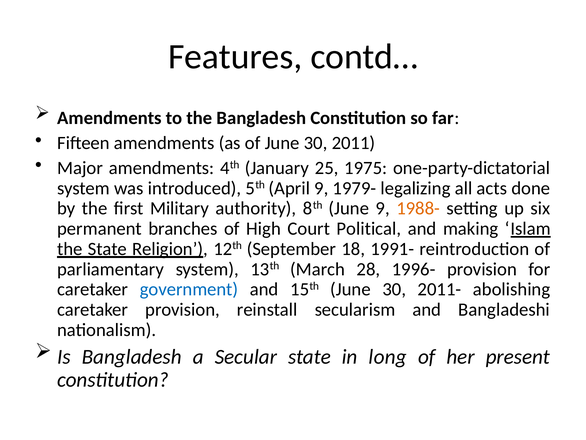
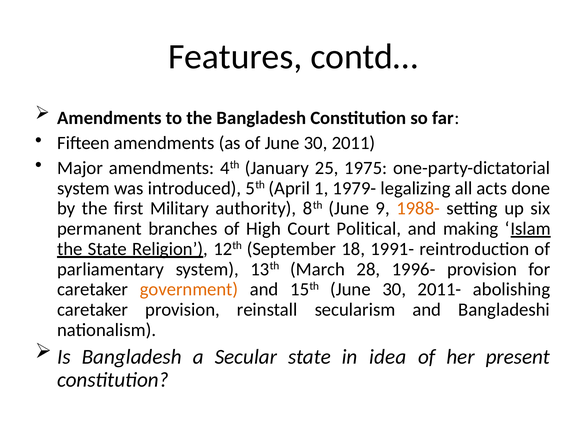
April 9: 9 -> 1
government colour: blue -> orange
long: long -> idea
